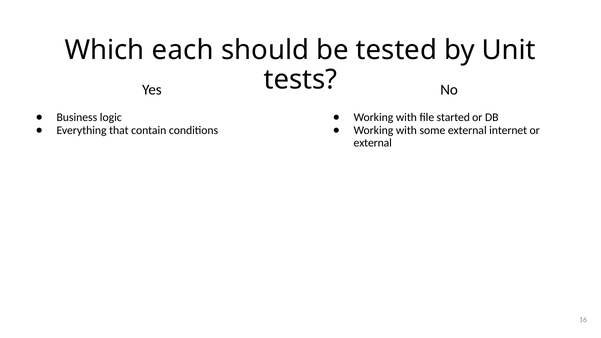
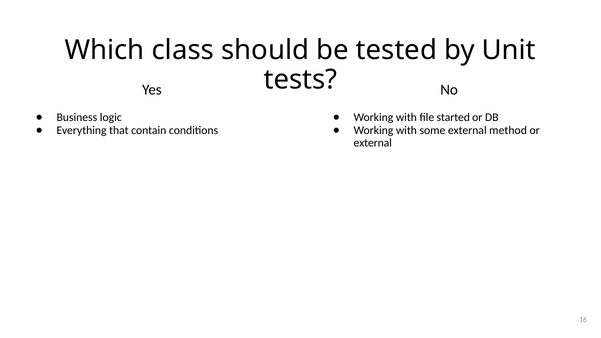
each: each -> class
internet: internet -> method
